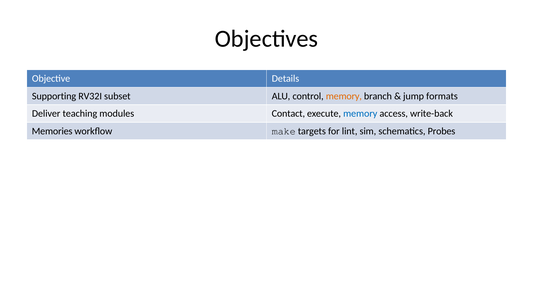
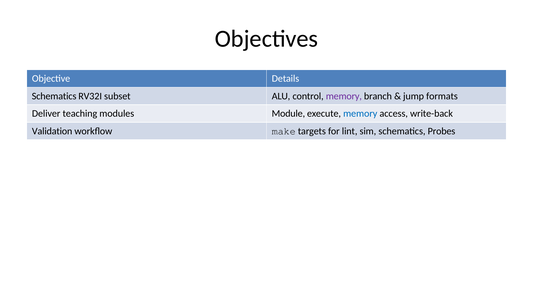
Supporting at (54, 96): Supporting -> Schematics
memory at (344, 96) colour: orange -> purple
Contact: Contact -> Module
Memories: Memories -> Validation
